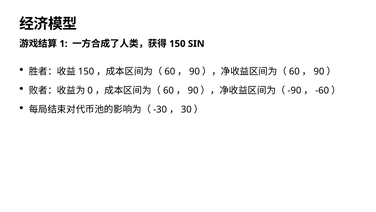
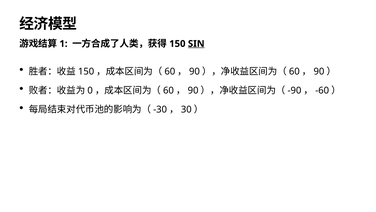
SIN underline: none -> present
